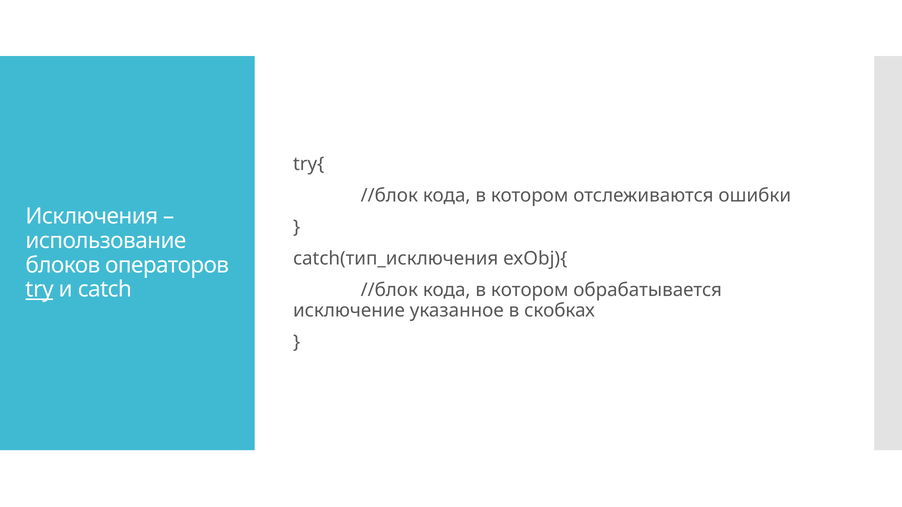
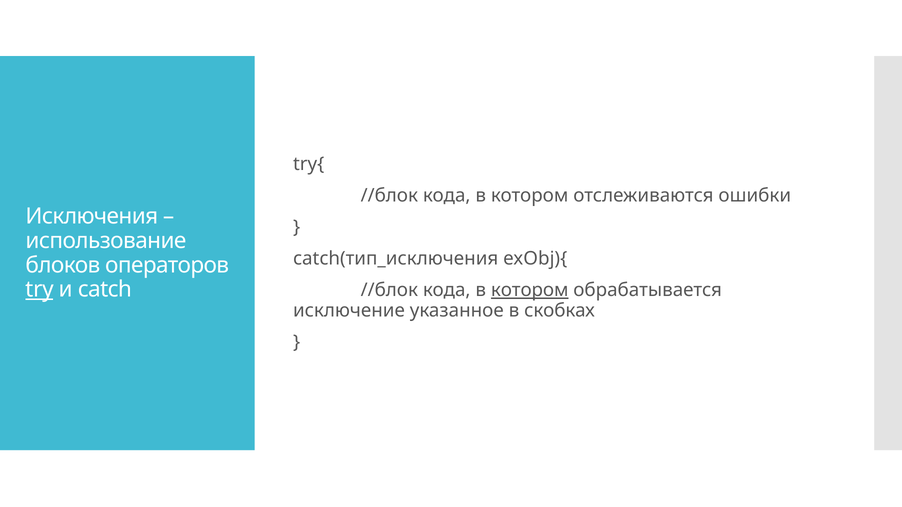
котором at (530, 290) underline: none -> present
